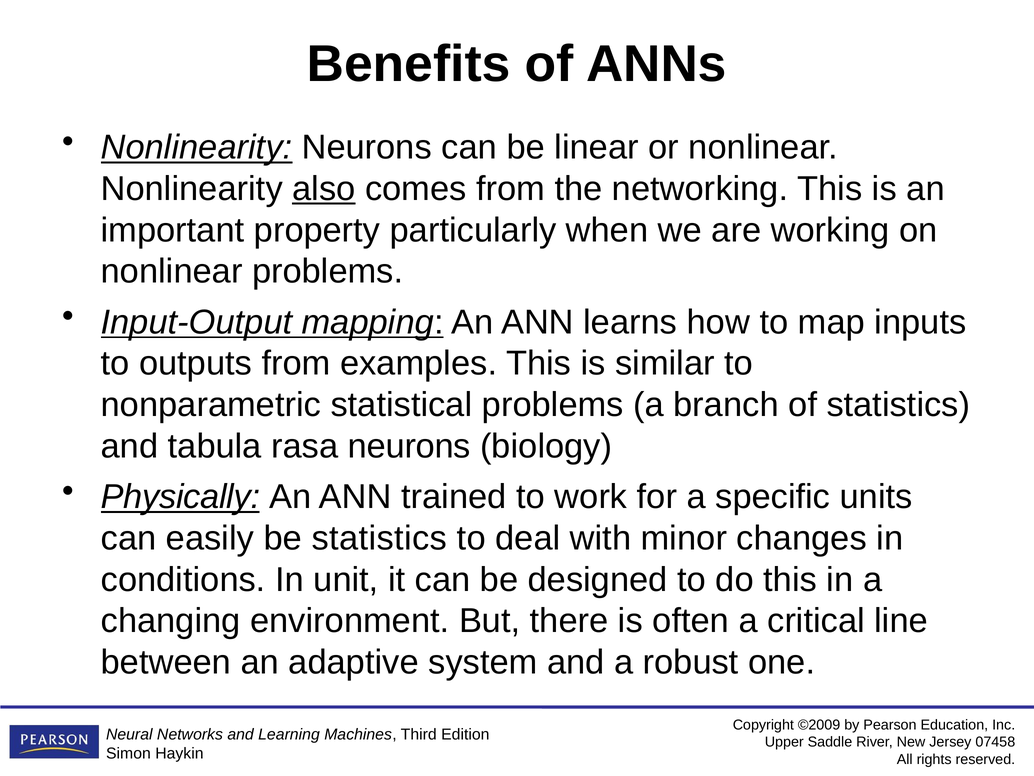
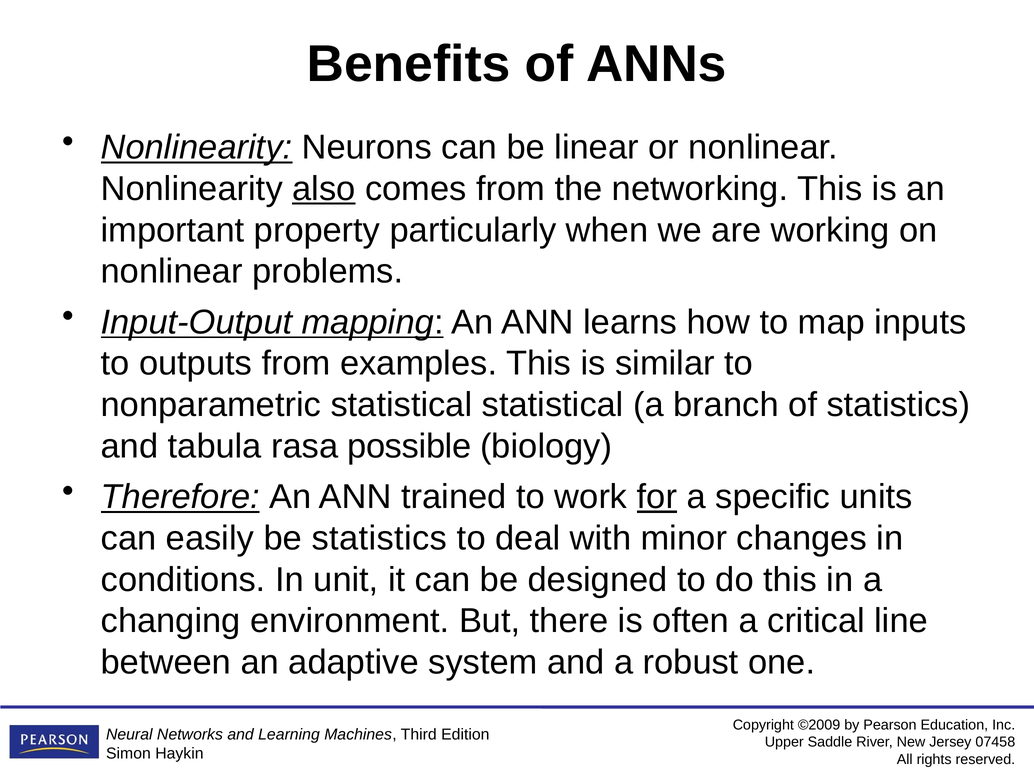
statistical problems: problems -> statistical
rasa neurons: neurons -> possible
Physically: Physically -> Therefore
for underline: none -> present
